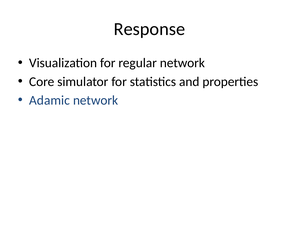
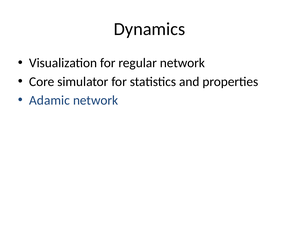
Response: Response -> Dynamics
